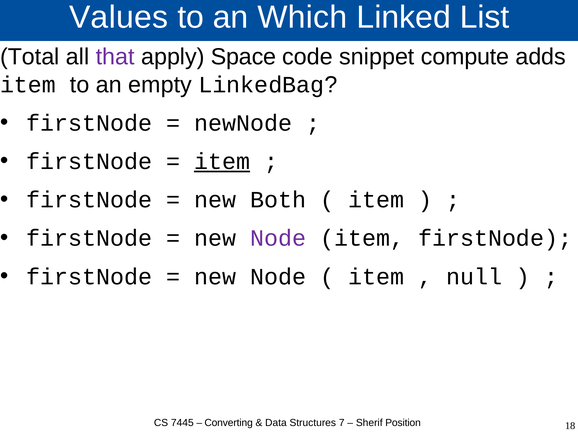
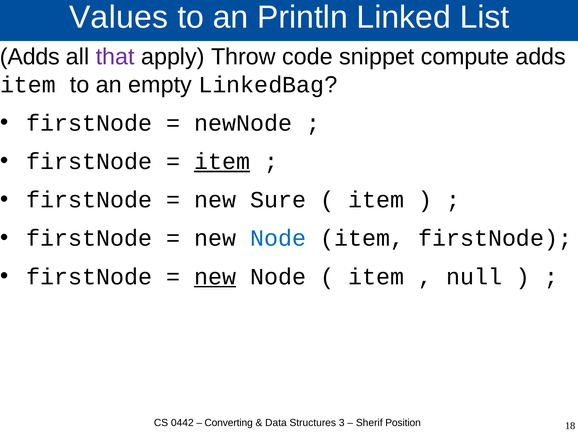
Which: Which -> Println
Total at (30, 57): Total -> Adds
Space: Space -> Throw
Both: Both -> Sure
Node at (278, 238) colour: purple -> blue
new at (215, 276) underline: none -> present
7445: 7445 -> 0442
7: 7 -> 3
